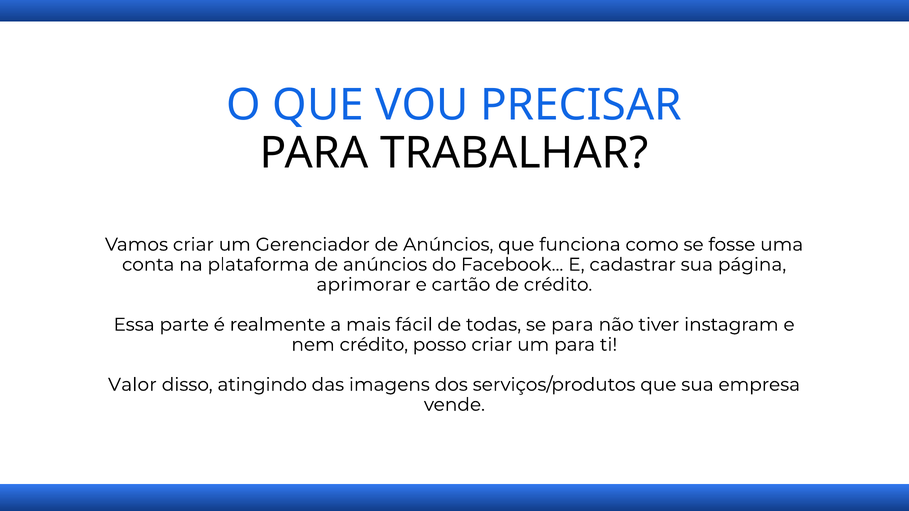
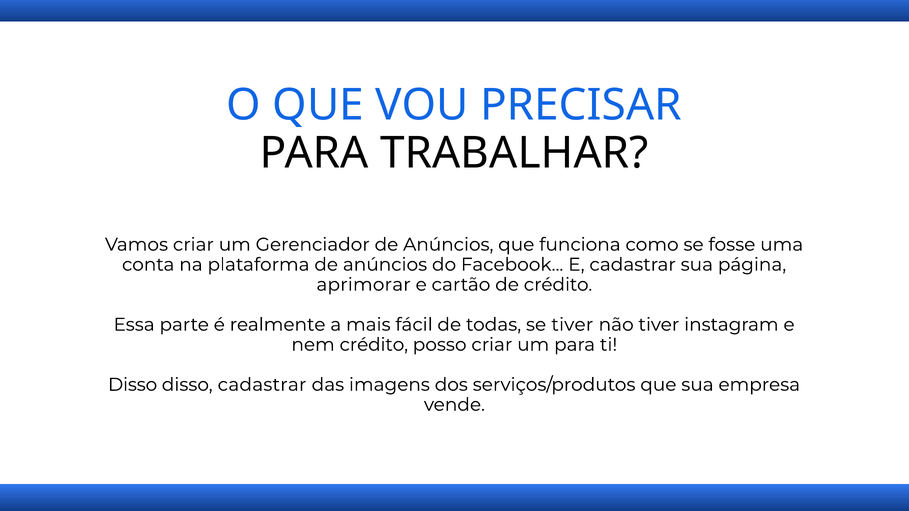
se para: para -> tiver
Valor at (132, 385): Valor -> Disso
disso atingindo: atingindo -> cadastrar
